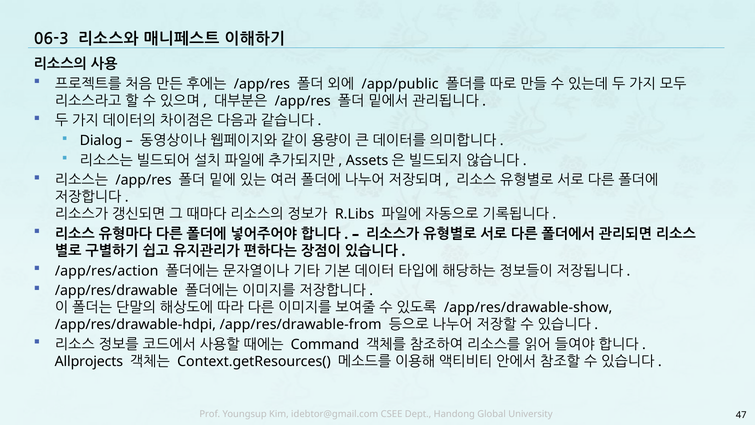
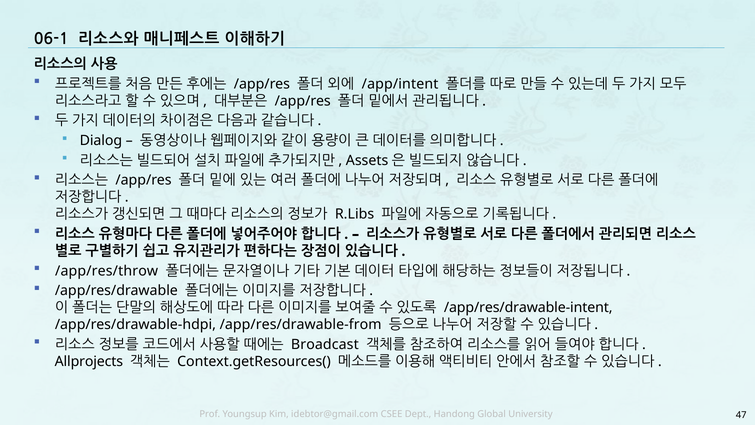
06-3: 06-3 -> 06-1
/app/public: /app/public -> /app/intent
/app/res/action: /app/res/action -> /app/res/throw
/app/res/drawable-show: /app/res/drawable-show -> /app/res/drawable-intent
Command: Command -> Broadcast
